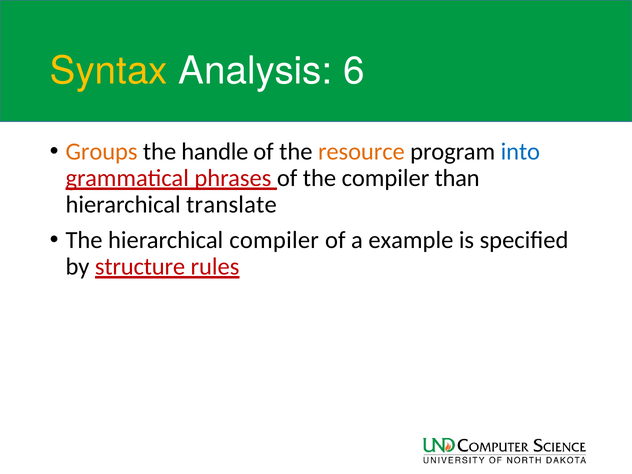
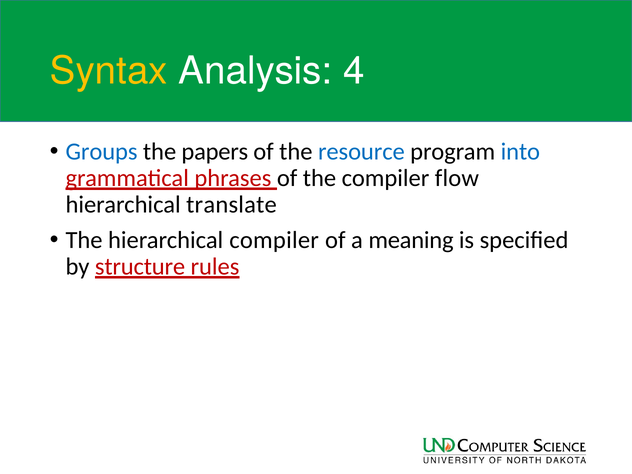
6: 6 -> 4
Groups colour: orange -> blue
handle: handle -> papers
resource colour: orange -> blue
than: than -> flow
example: example -> meaning
